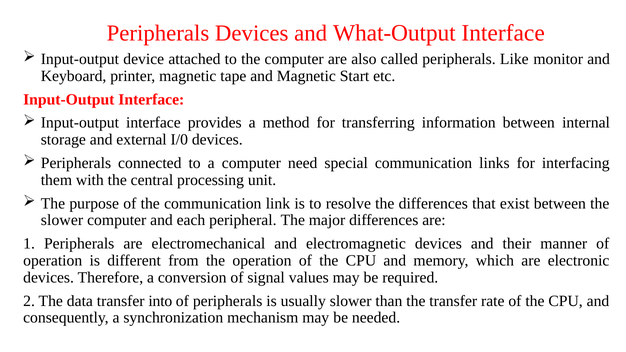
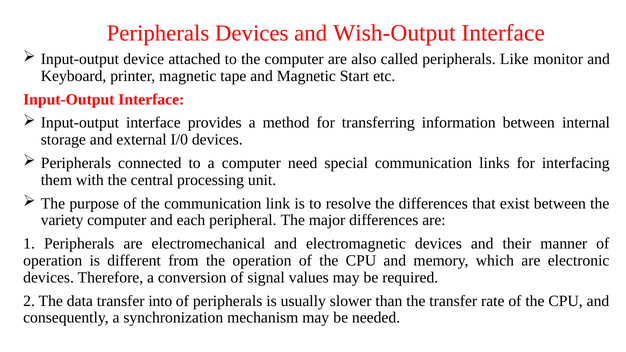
What-Output: What-Output -> Wish-Output
slower at (62, 220): slower -> variety
